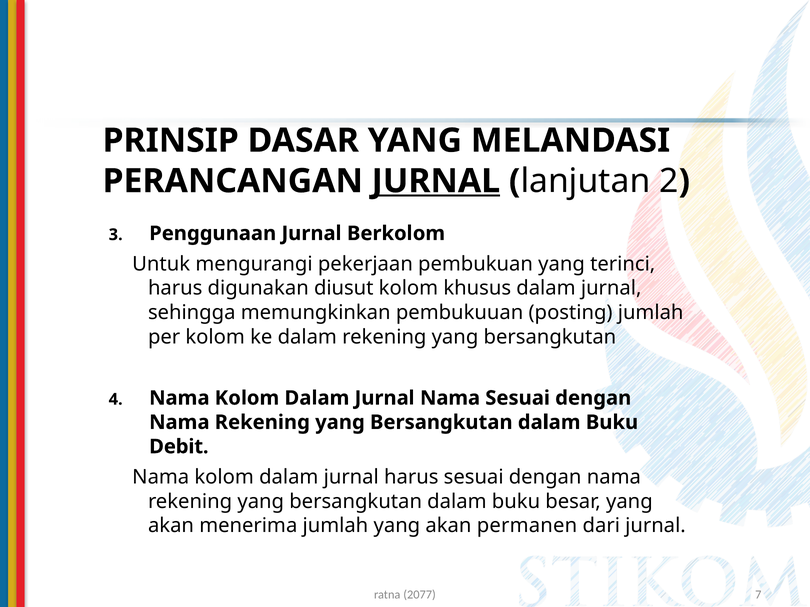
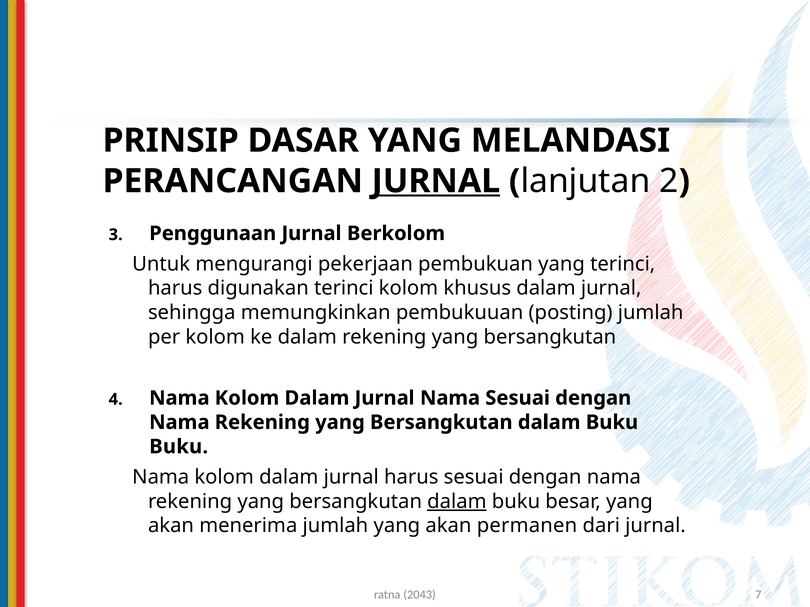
digunakan diusut: diusut -> terinci
Debit at (179, 447): Debit -> Buku
dalam at (457, 502) underline: none -> present
2077: 2077 -> 2043
